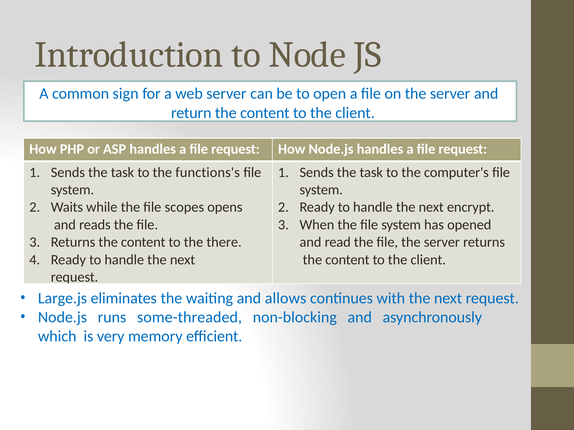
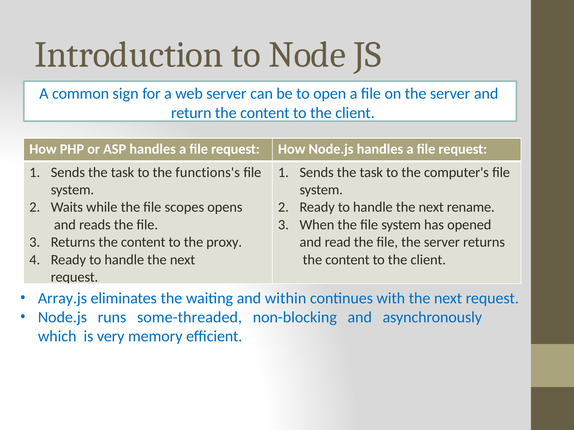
encrypt: encrypt -> rename
there: there -> proxy
Large.js: Large.js -> Array.js
allows: allows -> within
